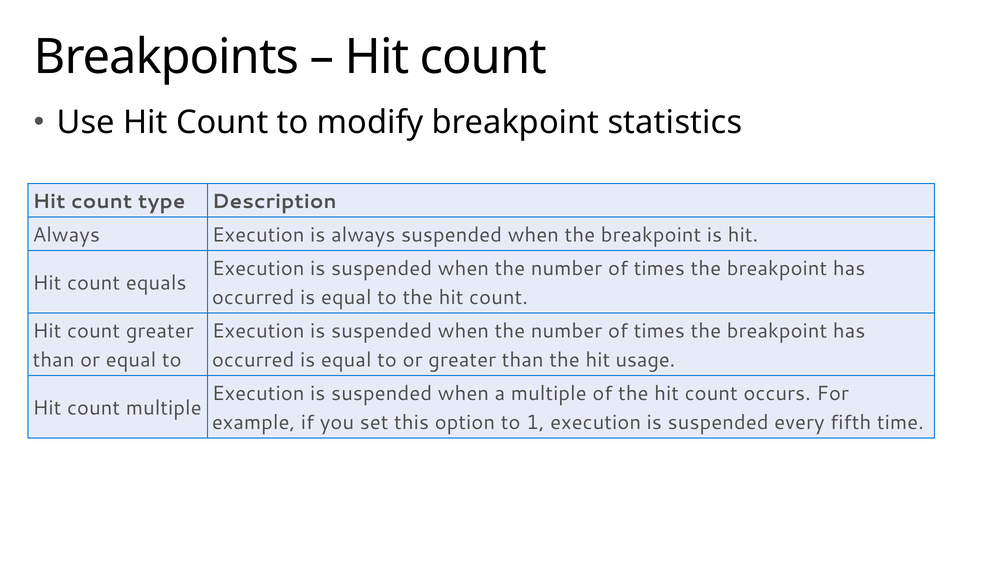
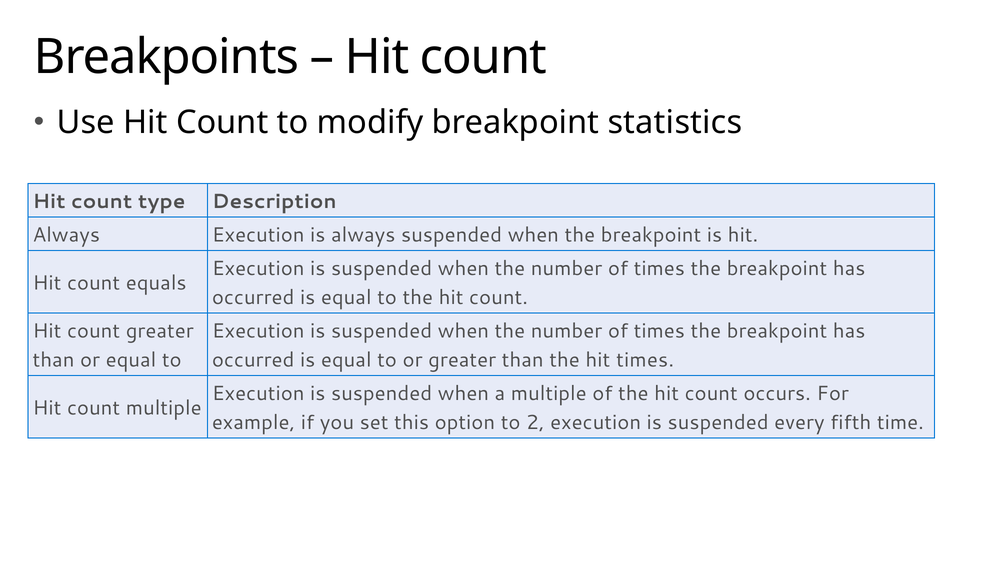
hit usage: usage -> times
1: 1 -> 2
